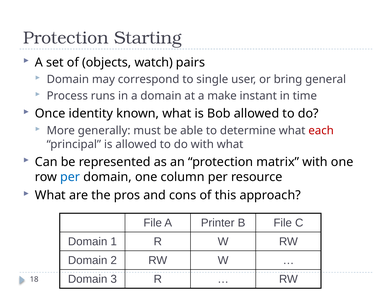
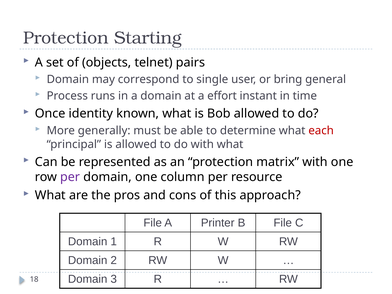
watch: watch -> telnet
make: make -> effort
per at (70, 177) colour: blue -> purple
